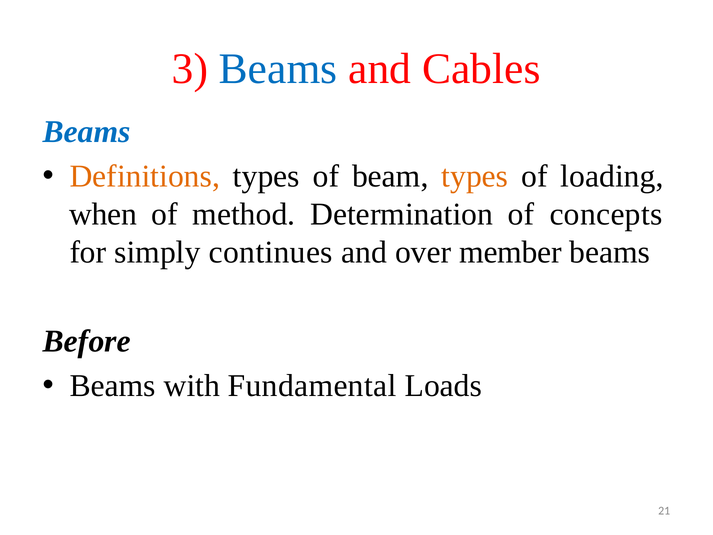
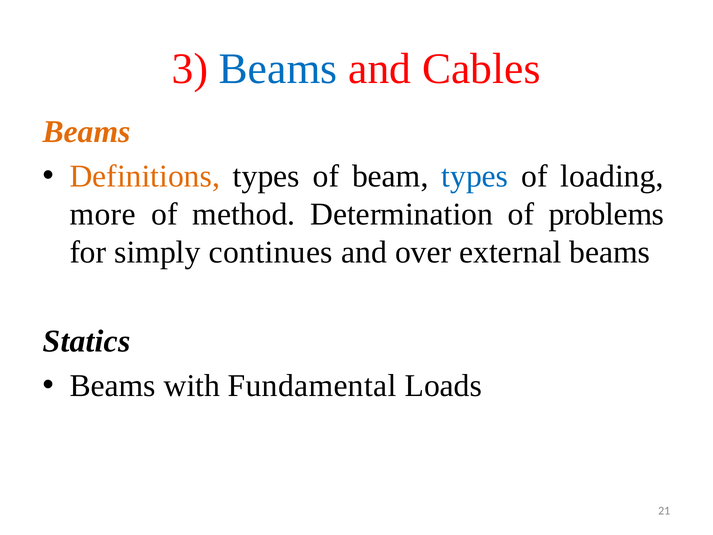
Beams at (87, 132) colour: blue -> orange
types at (475, 176) colour: orange -> blue
when: when -> more
concepts: concepts -> problems
member: member -> external
Before: Before -> Statics
